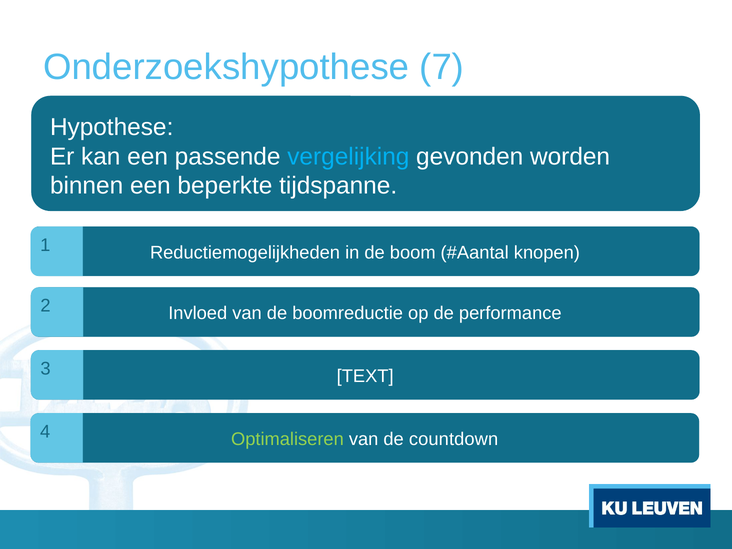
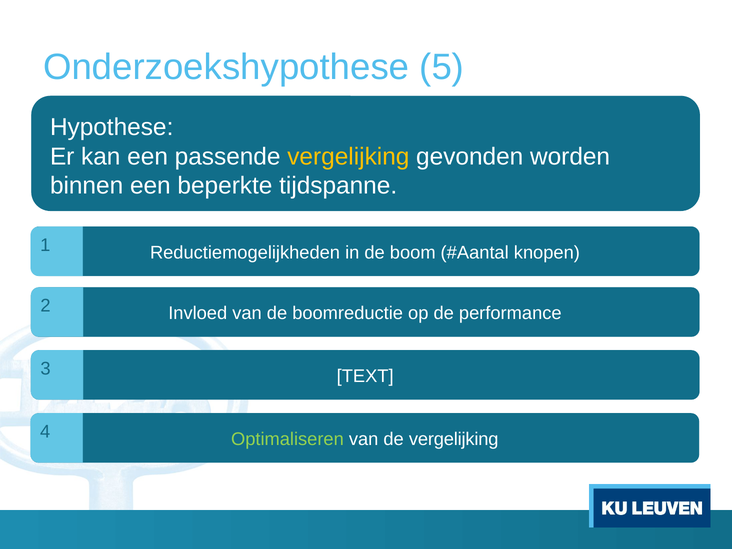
7: 7 -> 5
vergelijking at (348, 157) colour: light blue -> yellow
de countdown: countdown -> vergelijking
